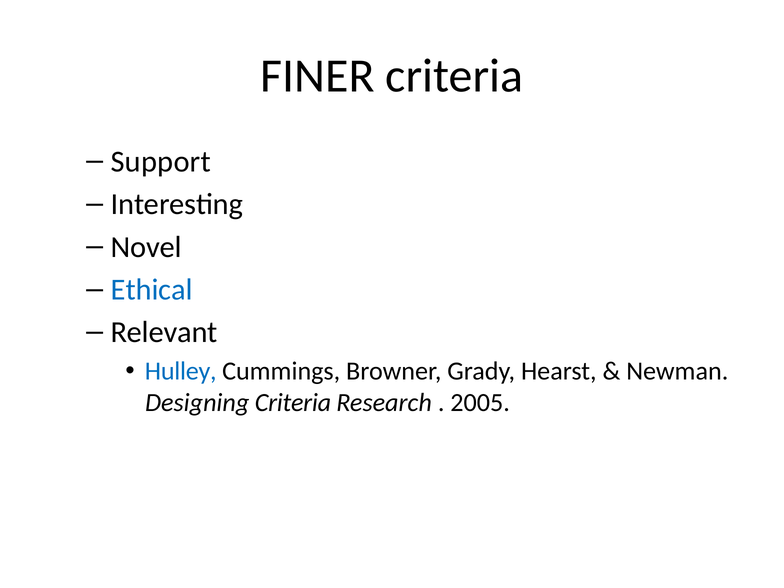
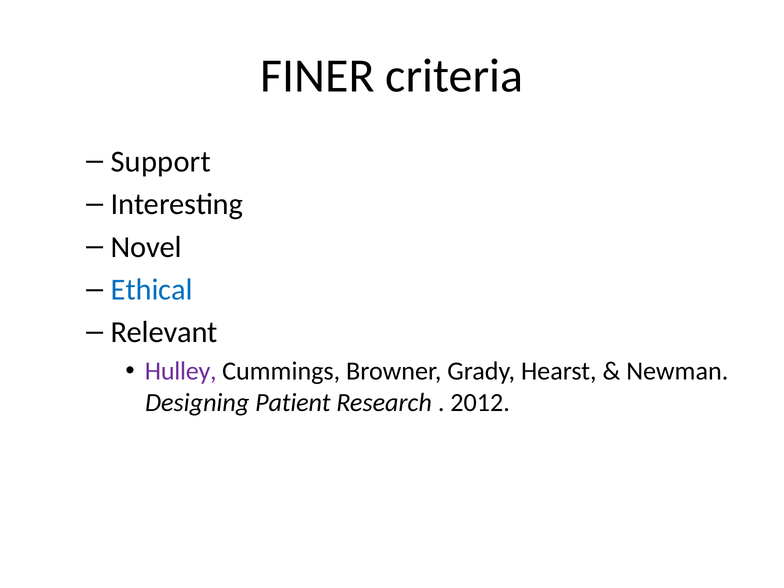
Hulley colour: blue -> purple
Designing Criteria: Criteria -> Patient
2005: 2005 -> 2012
